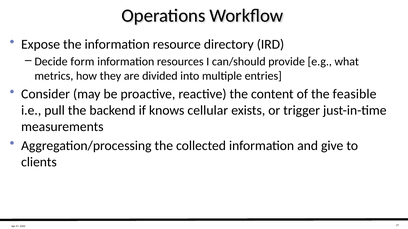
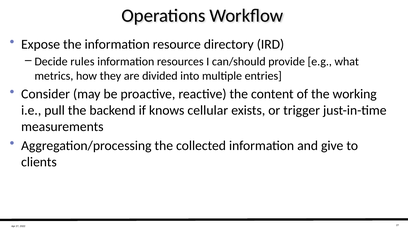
form: form -> rules
feasible: feasible -> working
